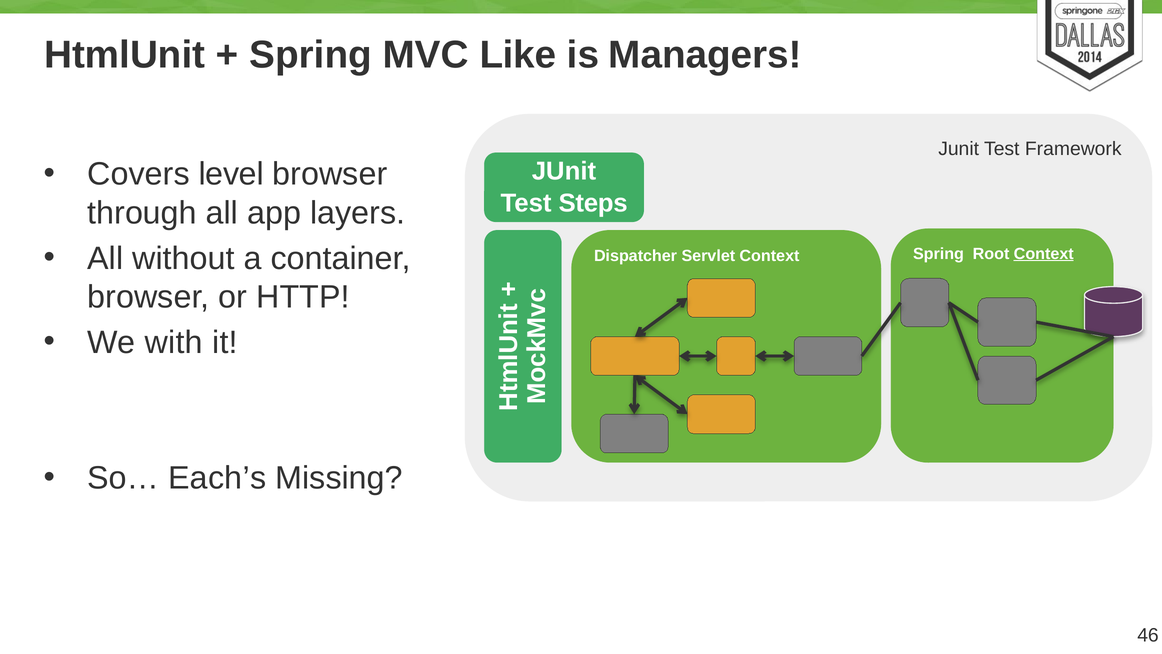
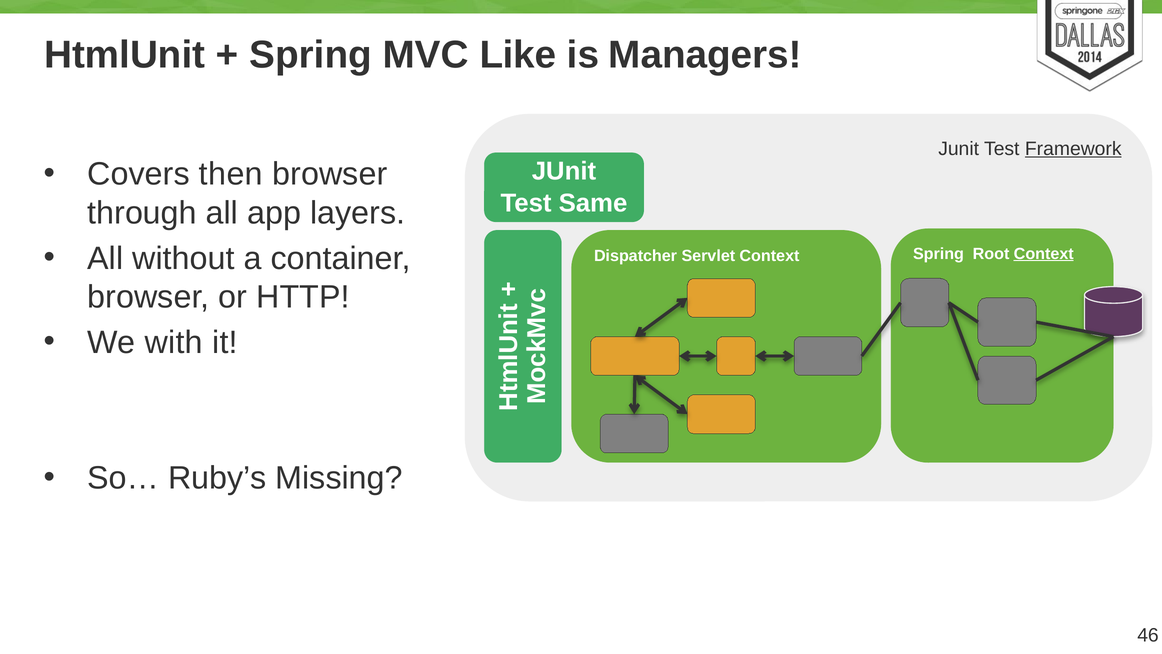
Framework underline: none -> present
level: level -> then
Steps: Steps -> Same
Each’s: Each’s -> Ruby’s
